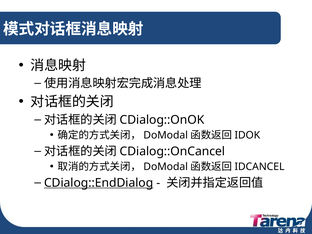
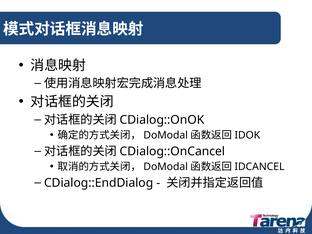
CDialog::EndDialog underline: present -> none
